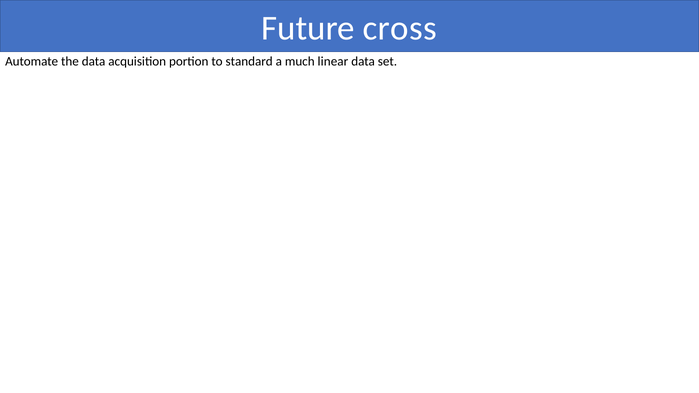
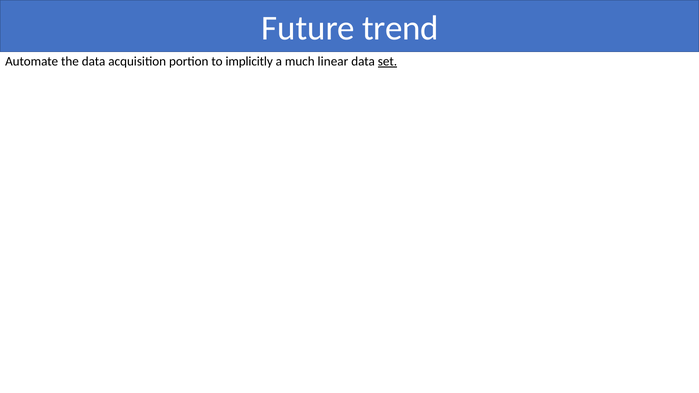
cross: cross -> trend
standard: standard -> implicitly
set underline: none -> present
